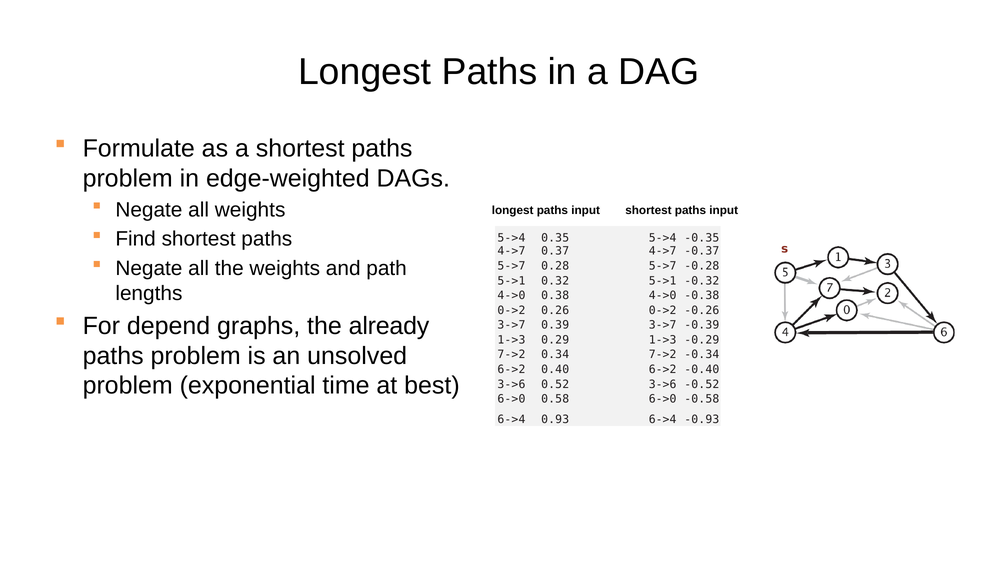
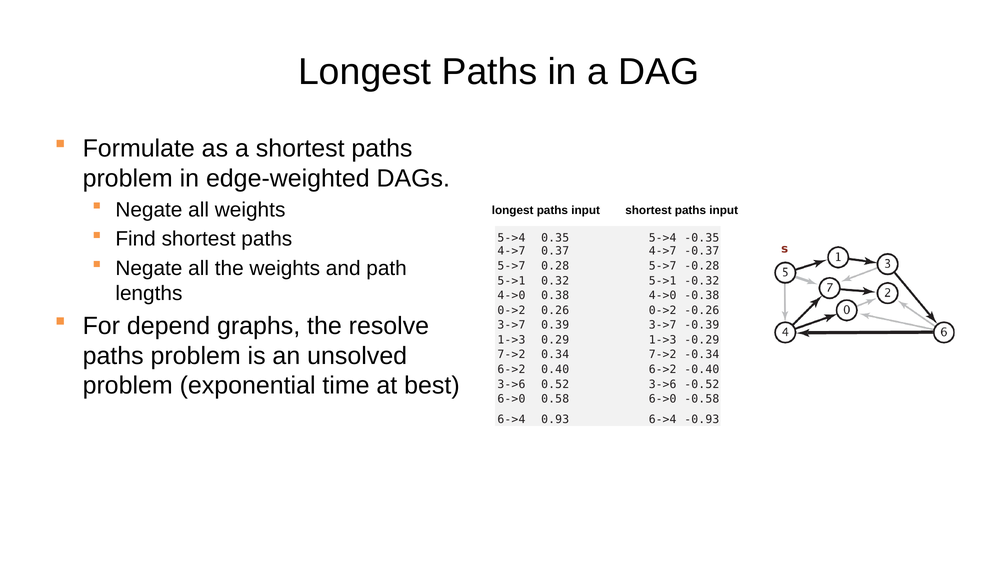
already: already -> resolve
